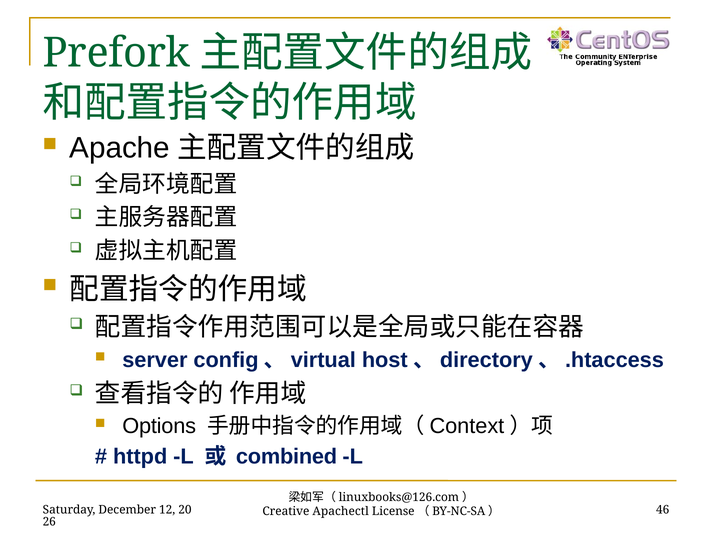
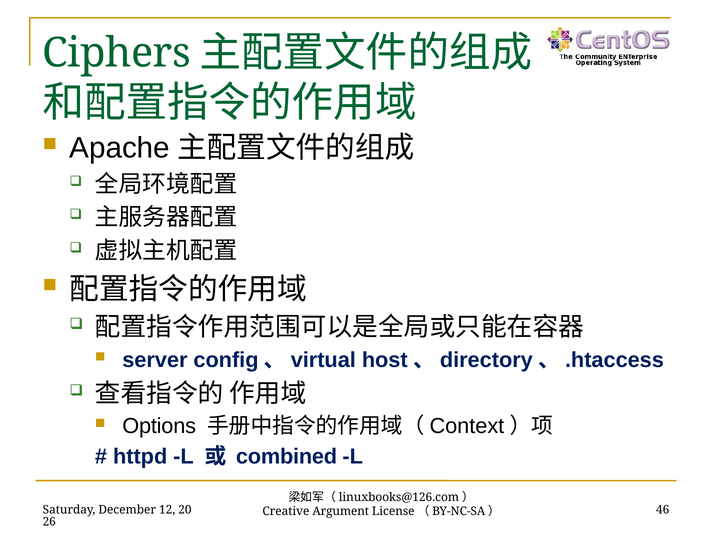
Prefork: Prefork -> Ciphers
Apachectl: Apachectl -> Argument
